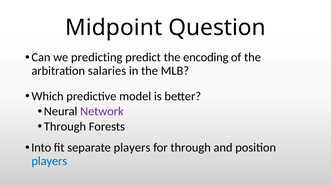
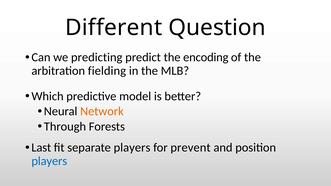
Midpoint: Midpoint -> Different
salaries: salaries -> fielding
Network colour: purple -> orange
Into: Into -> Last
for through: through -> prevent
